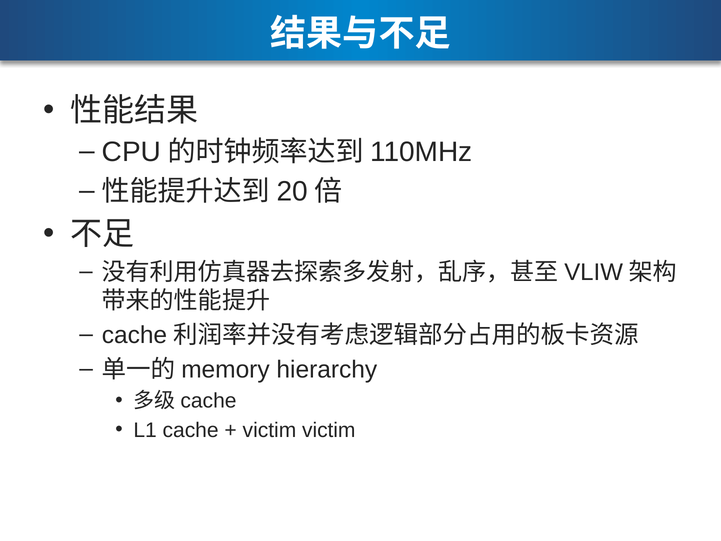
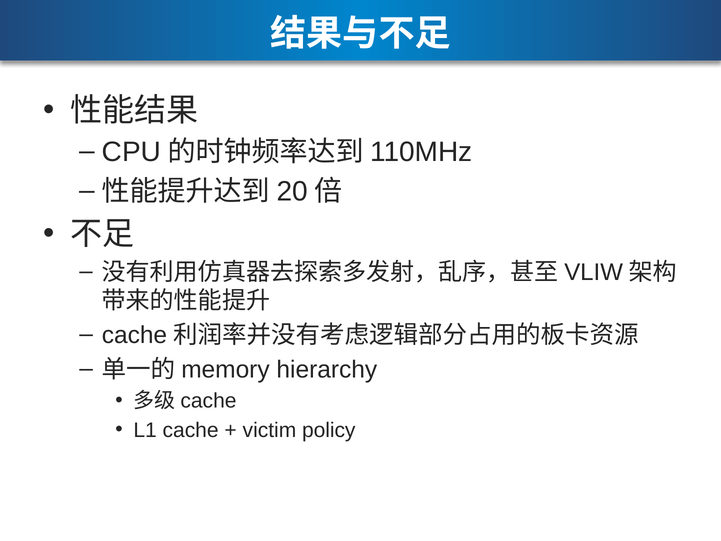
victim victim: victim -> policy
